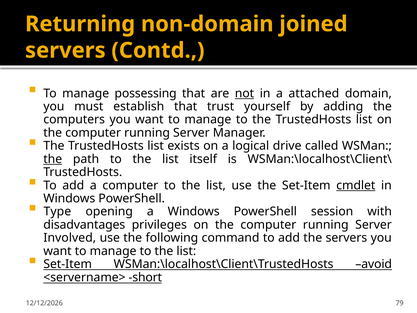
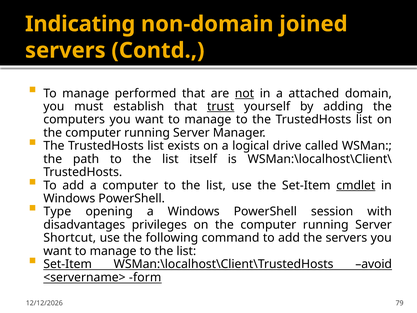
Returning: Returning -> Indicating
possessing: possessing -> performed
trust underline: none -> present
the at (53, 159) underline: present -> none
Involved: Involved -> Shortcut
short: short -> form
